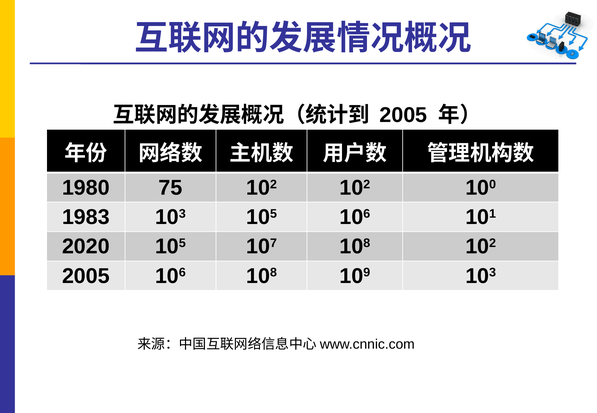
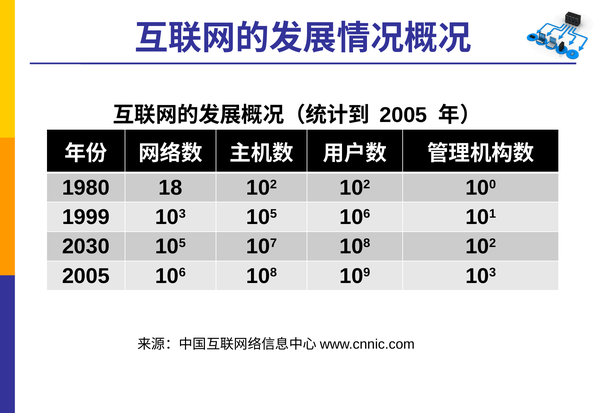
75: 75 -> 18
1983: 1983 -> 1999
2020: 2020 -> 2030
